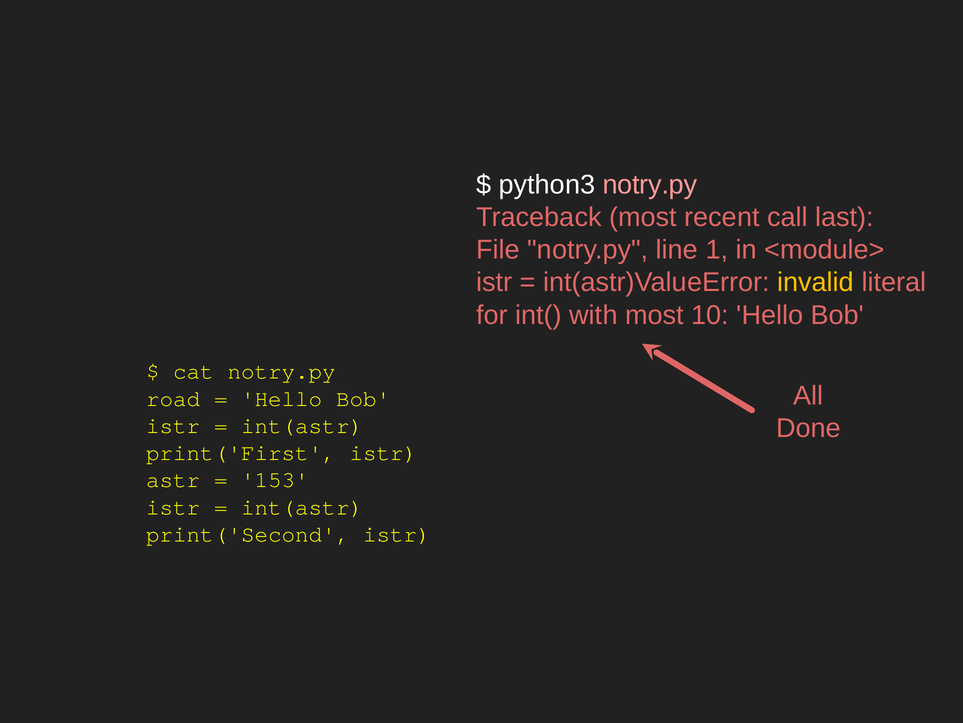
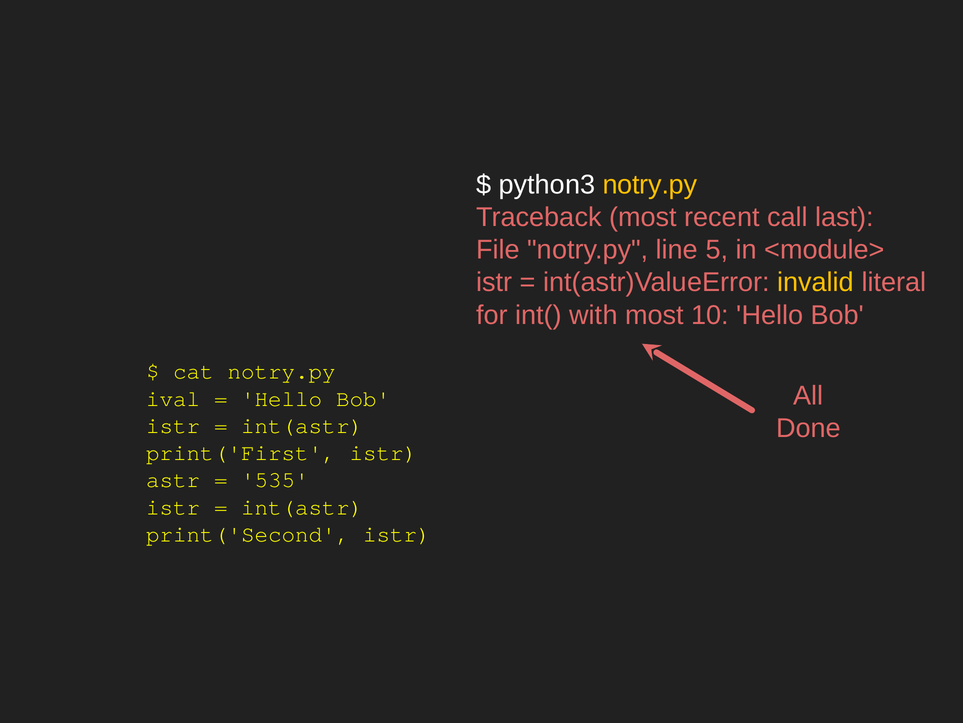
notry.py at (650, 185) colour: pink -> yellow
1: 1 -> 5
road: road -> ival
153: 153 -> 535
